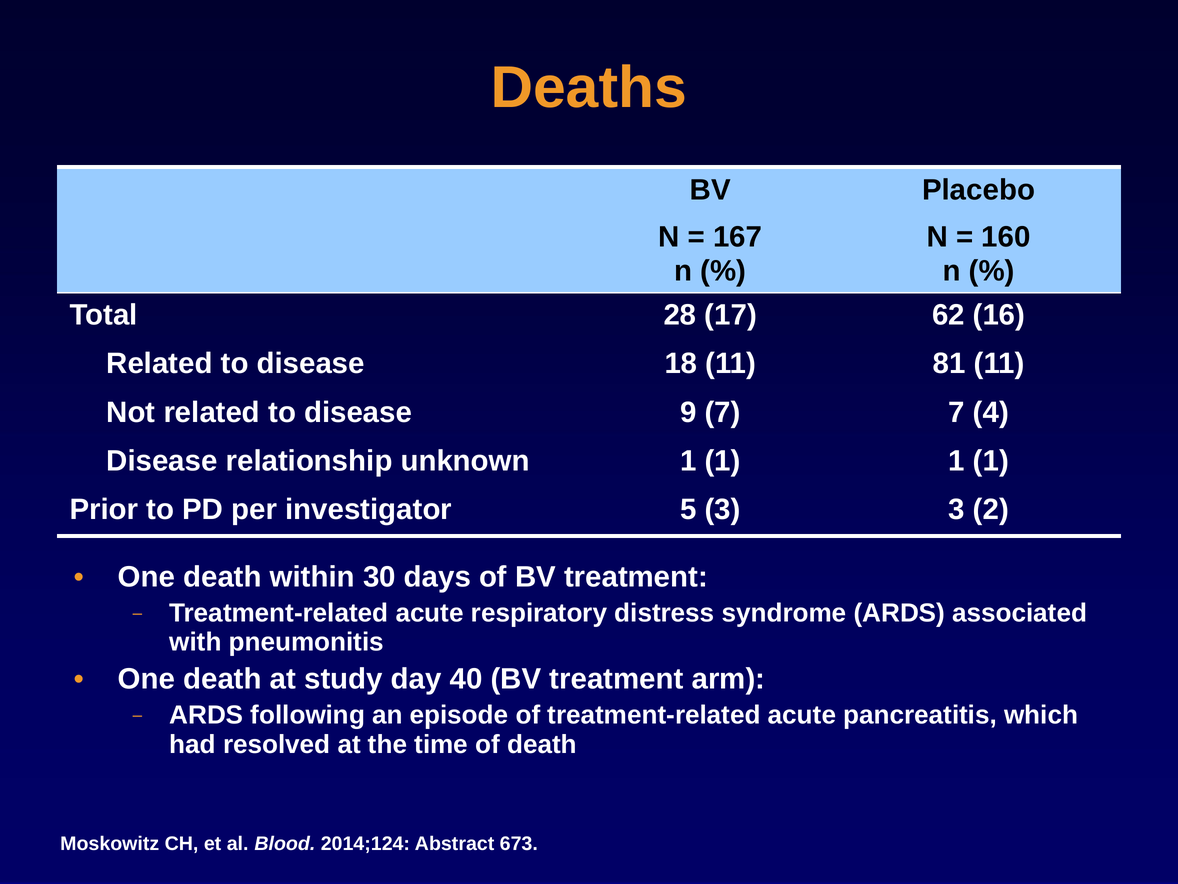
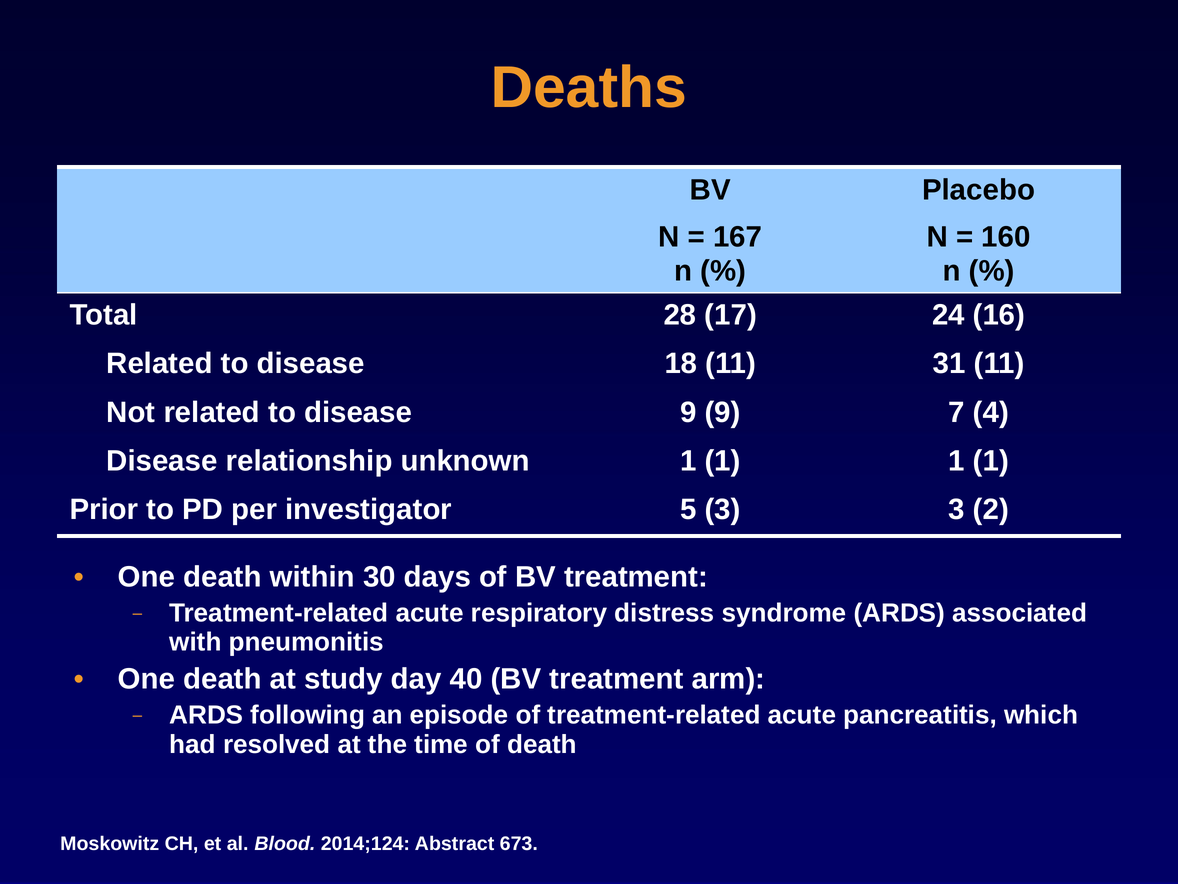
62: 62 -> 24
81: 81 -> 31
9 7: 7 -> 9
